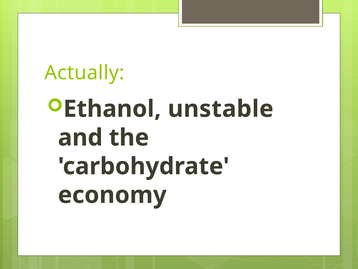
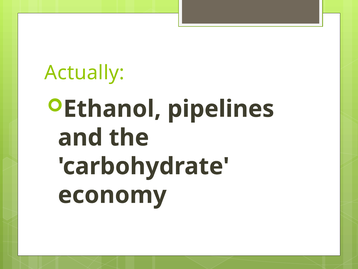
unstable: unstable -> pipelines
